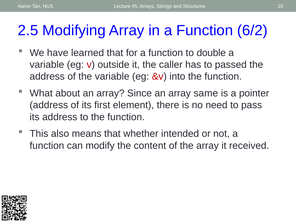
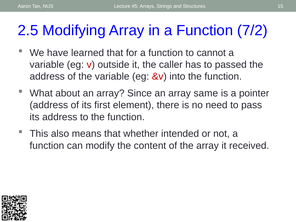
6/2: 6/2 -> 7/2
double: double -> cannot
